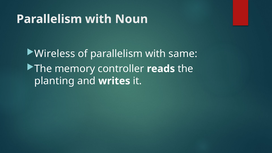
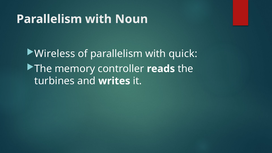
same: same -> quick
planting: planting -> turbines
